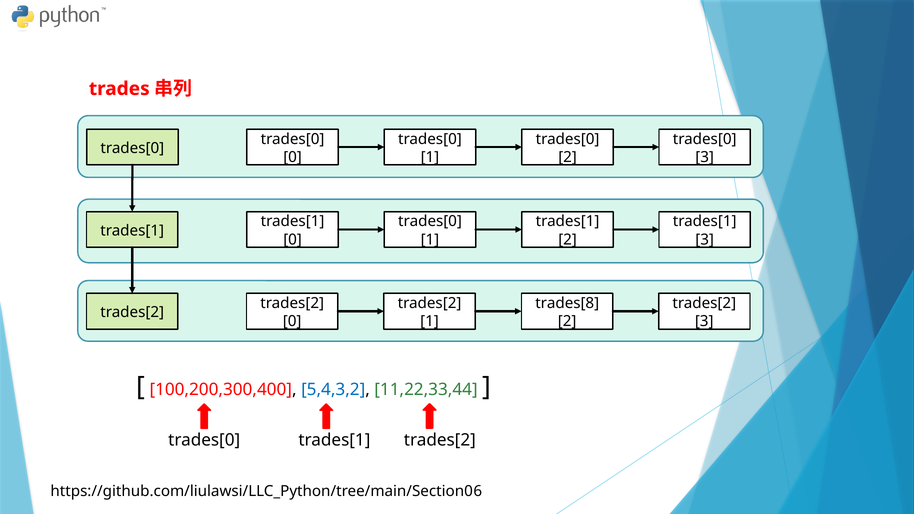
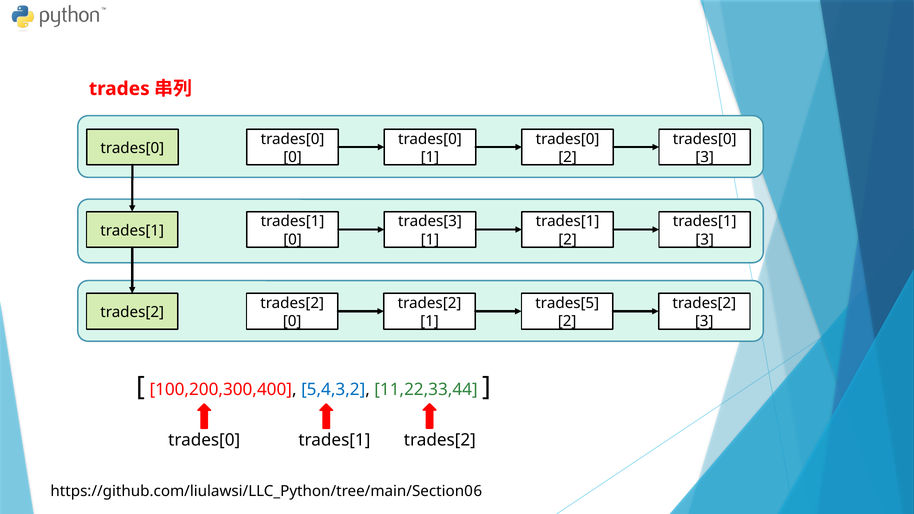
trades[0 at (430, 221): trades[0 -> trades[3
trades[8: trades[8 -> trades[5
